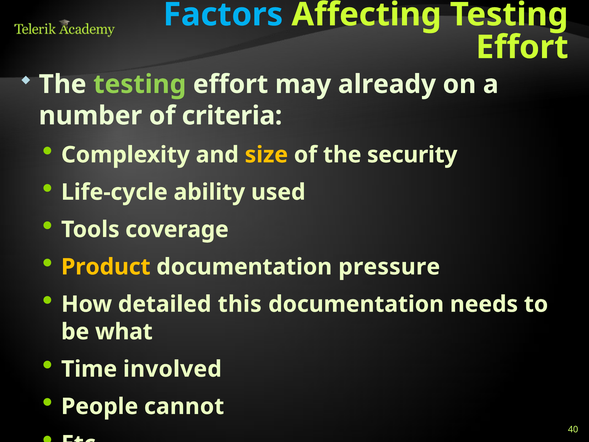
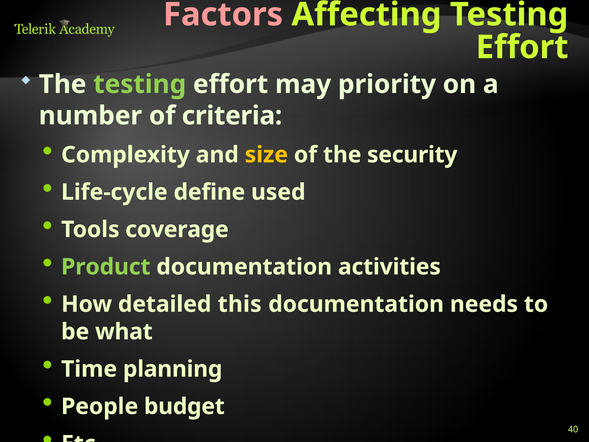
Factors colour: light blue -> pink
already: already -> priority
ability: ability -> define
Product colour: yellow -> light green
pressure: pressure -> activities
involved: involved -> planning
cannot: cannot -> budget
